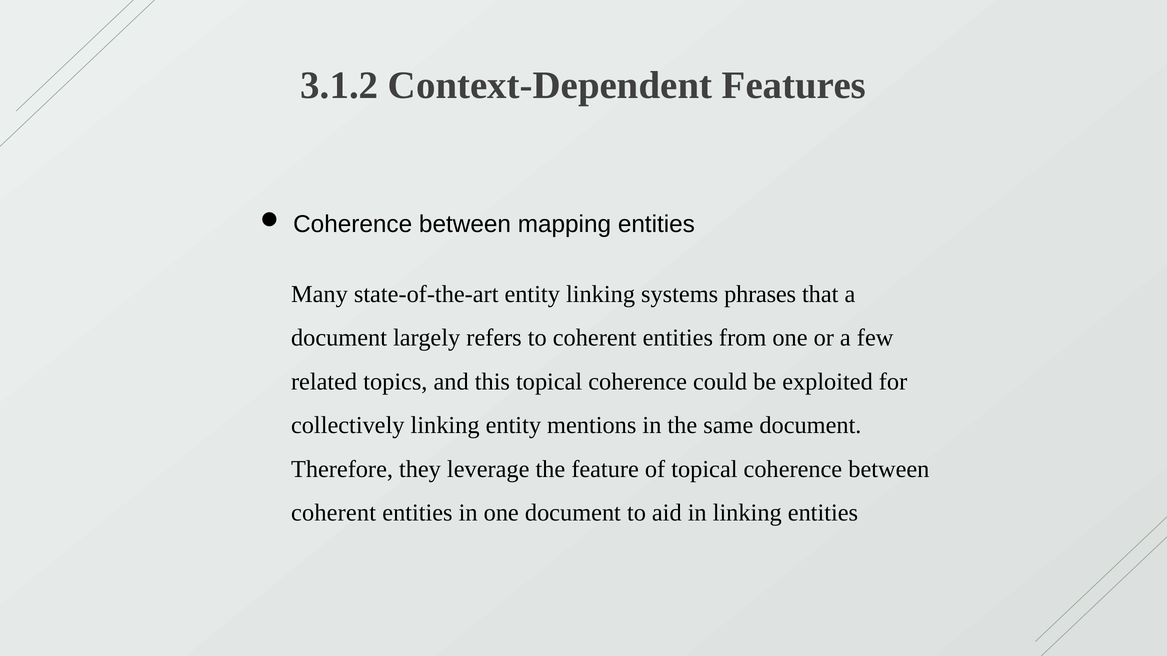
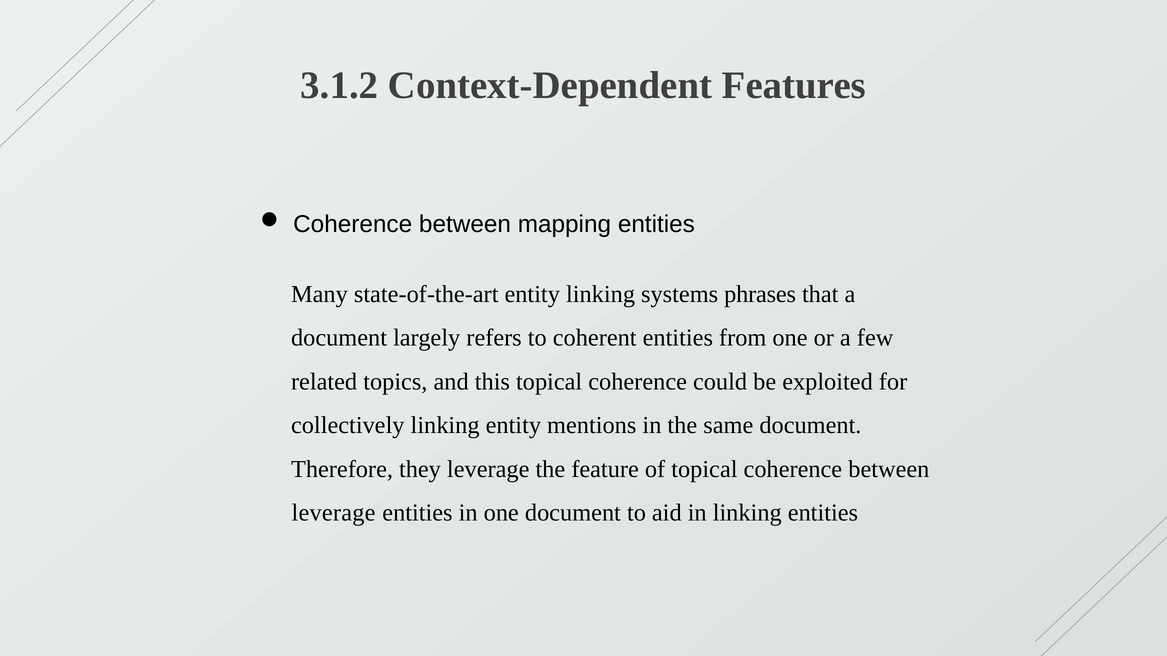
coherent at (334, 513): coherent -> leverage
